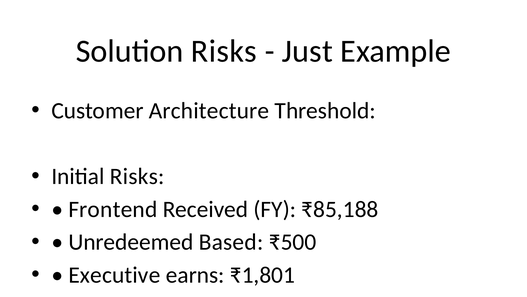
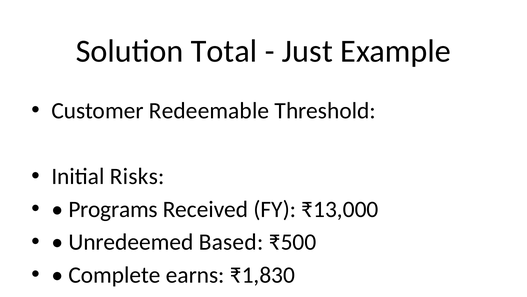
Solution Risks: Risks -> Total
Customer Architecture: Architecture -> Redeemable
Frontend: Frontend -> Programs
₹85,188: ₹85,188 -> ₹13,000
Executive: Executive -> Complete
₹1,801: ₹1,801 -> ₹1,830
